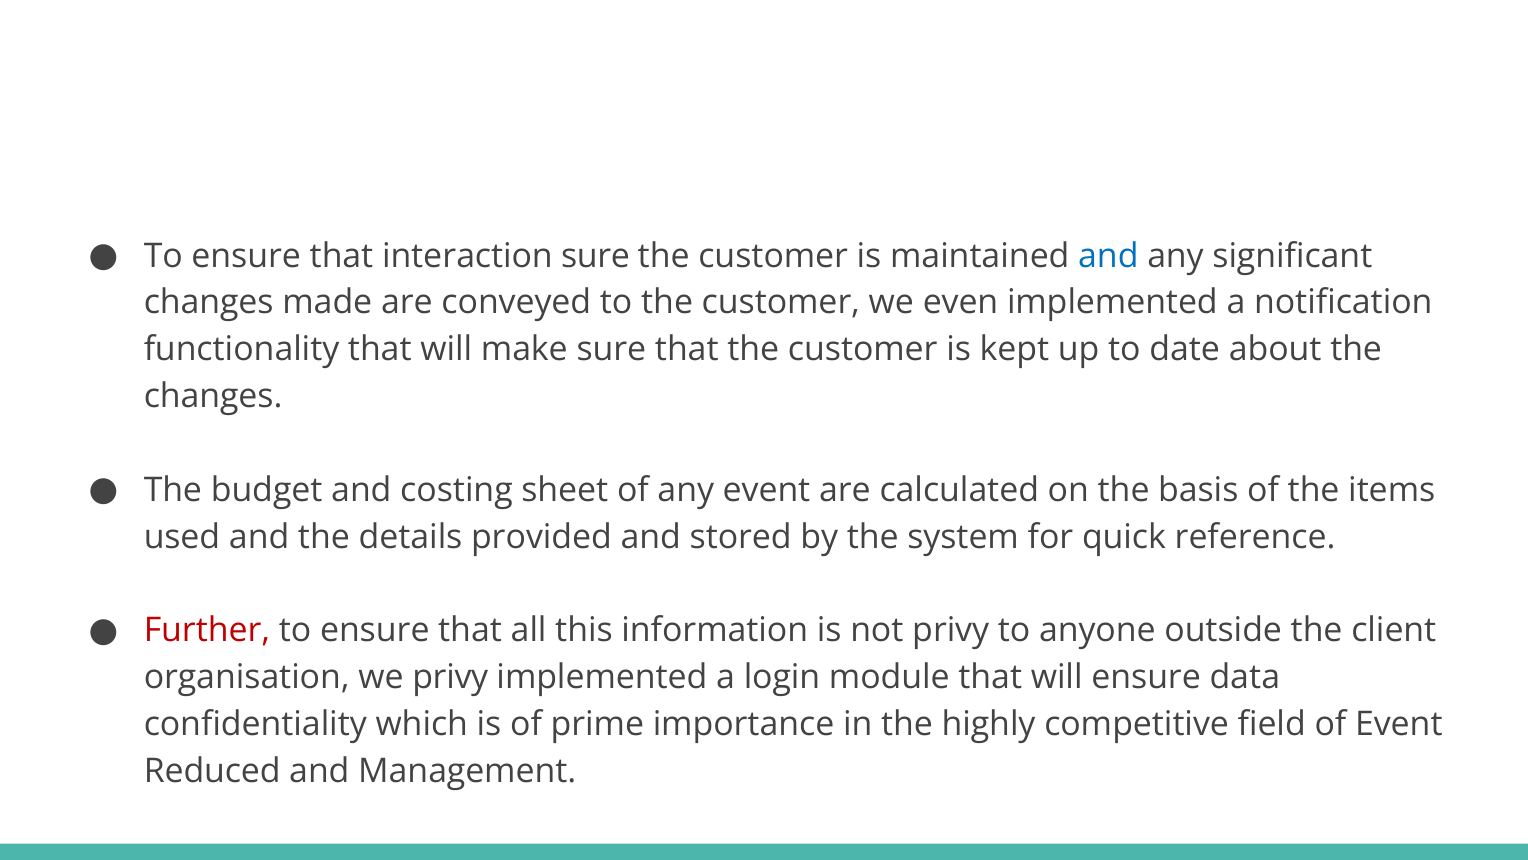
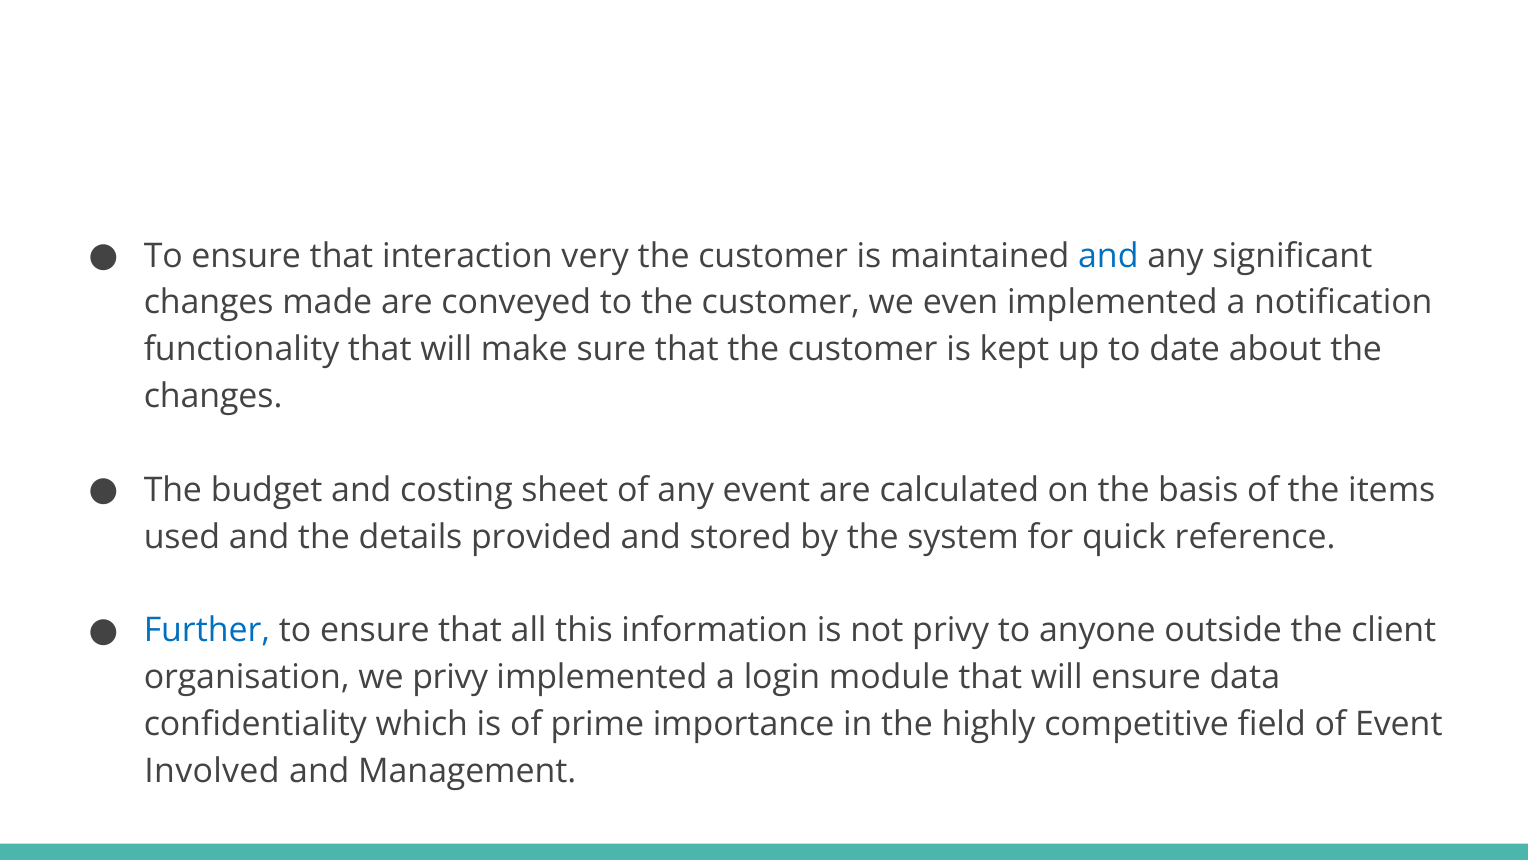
interaction sure: sure -> very
Further colour: red -> blue
Reduced: Reduced -> Involved
